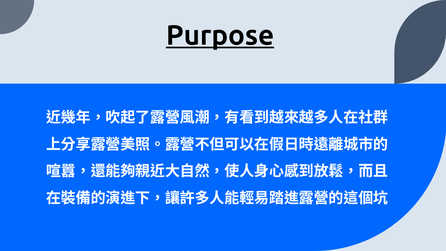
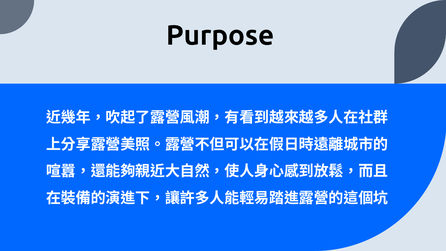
Purpose underline: present -> none
